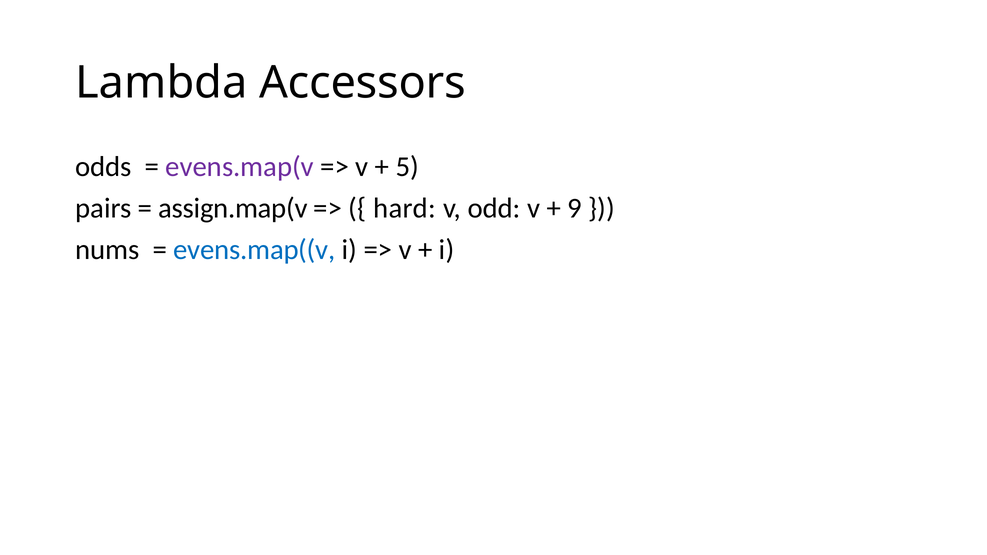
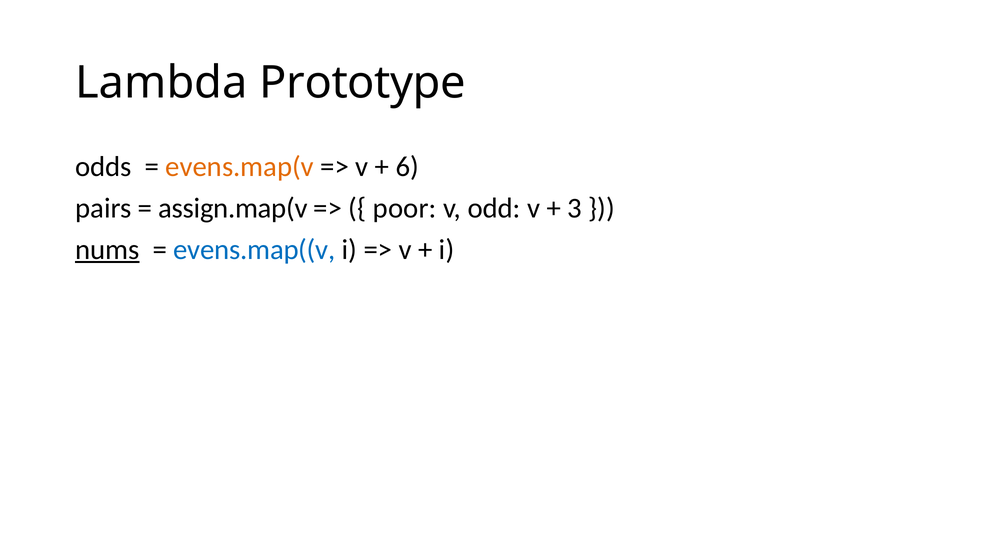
Accessors: Accessors -> Prototype
evens.map(v colour: purple -> orange
5: 5 -> 6
hard: hard -> poor
9: 9 -> 3
nums underline: none -> present
